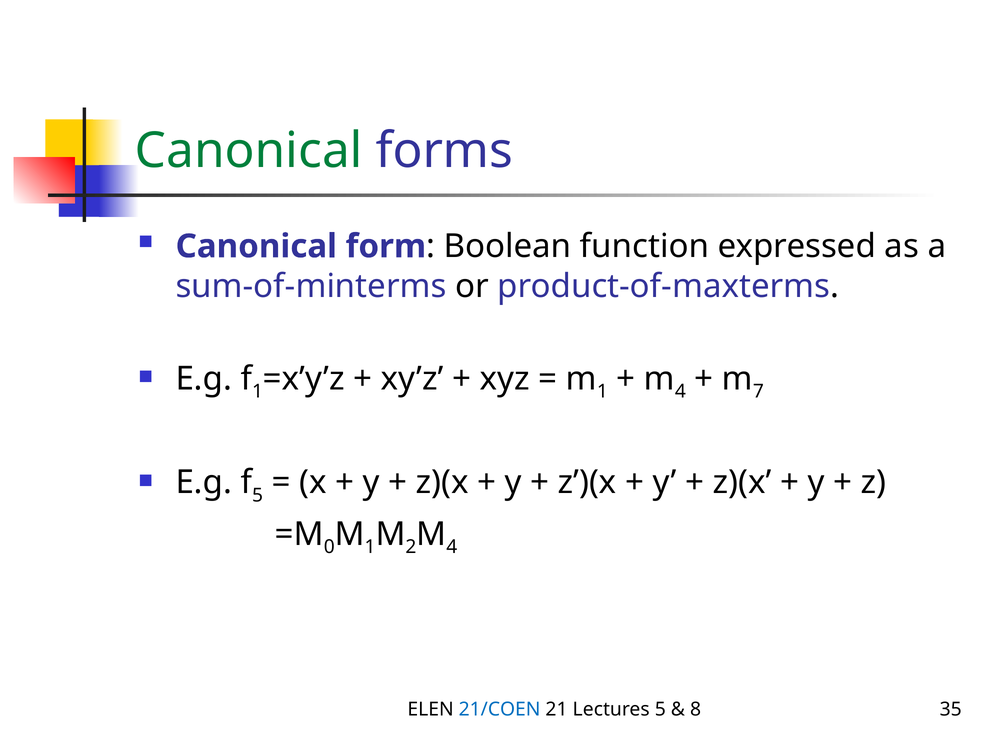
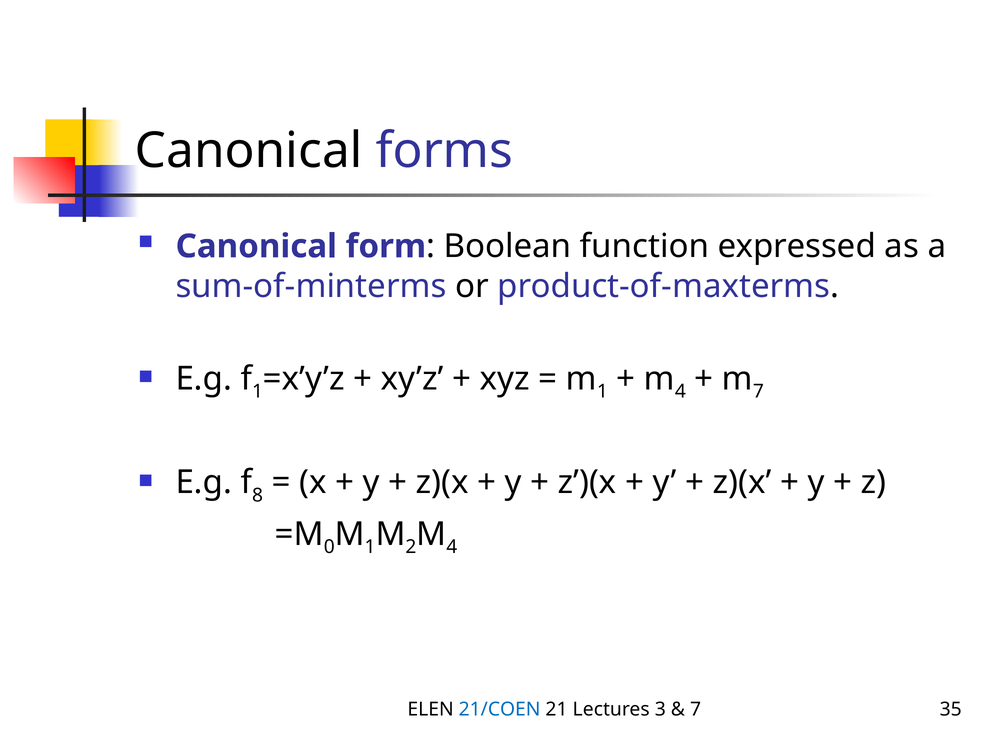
Canonical at (249, 151) colour: green -> black
5 at (258, 495): 5 -> 8
Lectures 5: 5 -> 3
8 at (696, 709): 8 -> 7
